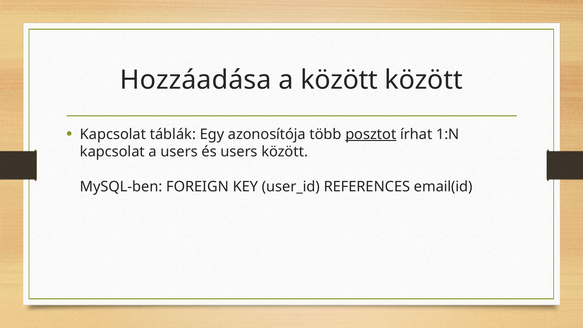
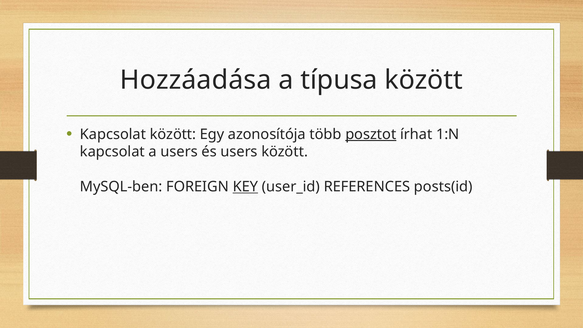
a között: között -> típusa
Kapcsolat táblák: táblák -> között
KEY underline: none -> present
email(id: email(id -> posts(id
